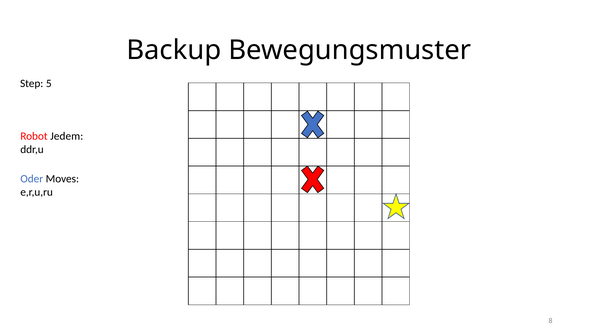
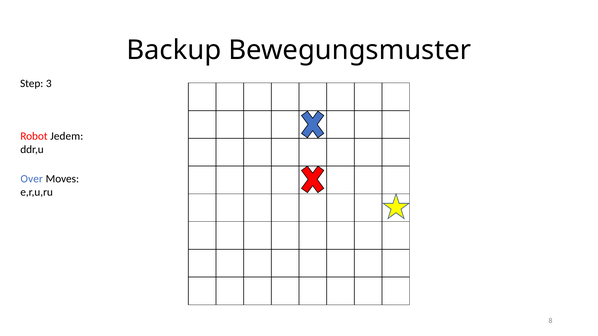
5: 5 -> 3
Oder: Oder -> Over
